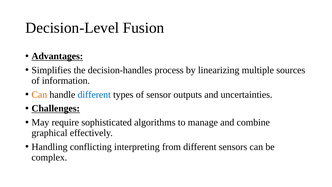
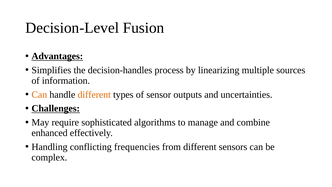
different at (94, 94) colour: blue -> orange
graphical: graphical -> enhanced
interpreting: interpreting -> frequencies
